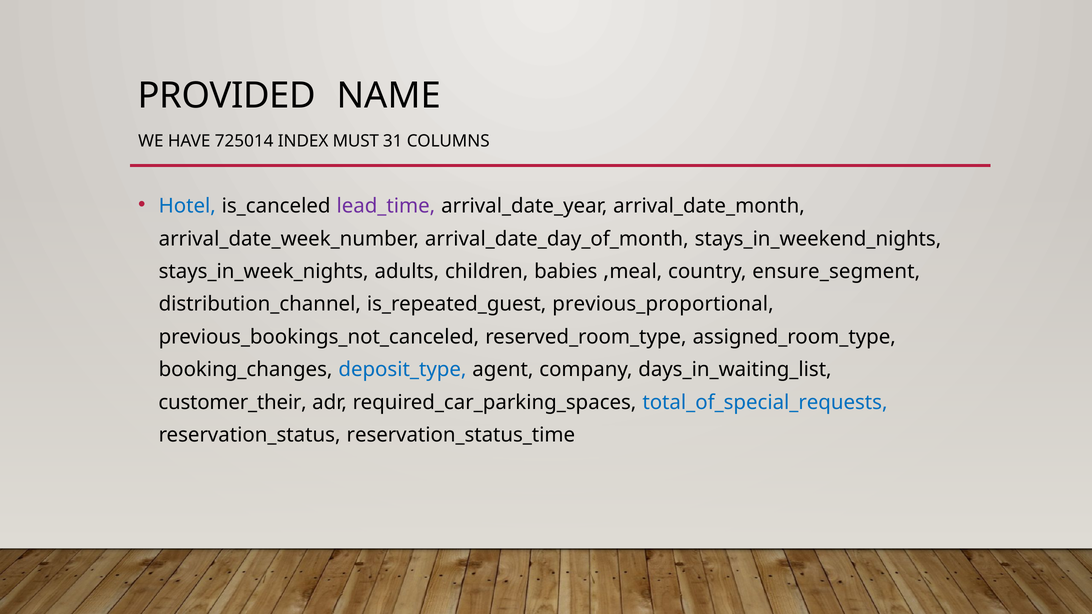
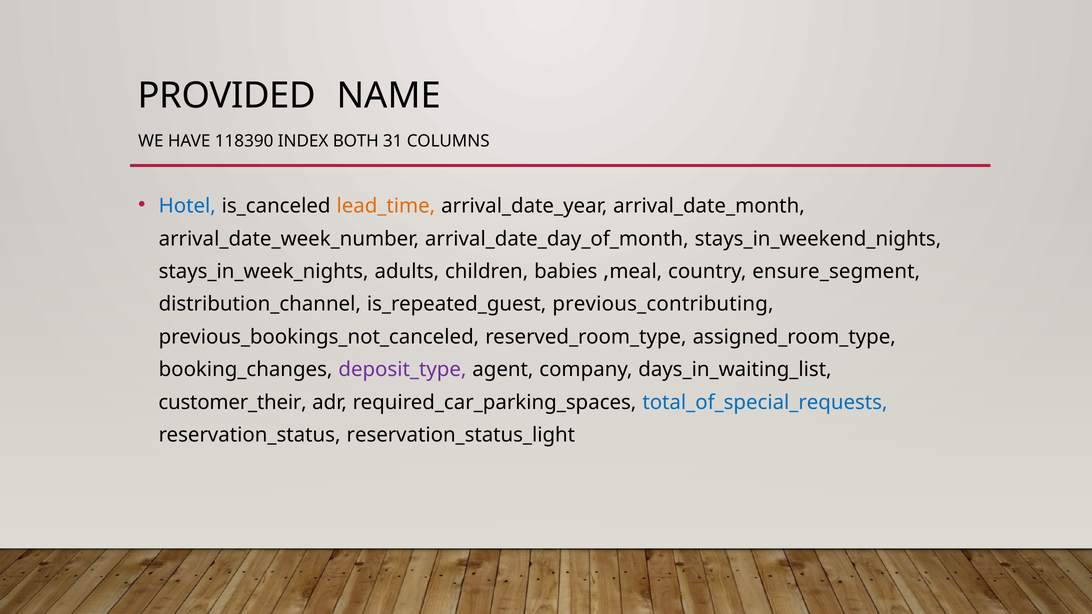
725014: 725014 -> 118390
MUST: MUST -> BOTH
lead_time colour: purple -> orange
previous_proportional: previous_proportional -> previous_contributing
deposit_type colour: blue -> purple
reservation_status_time: reservation_status_time -> reservation_status_light
